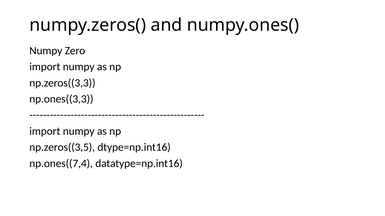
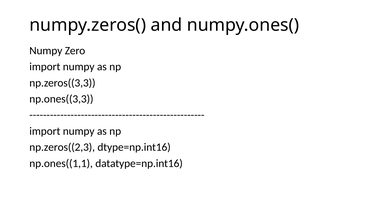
np.zeros((3,5: np.zeros((3,5 -> np.zeros((2,3
np.ones((7,4: np.ones((7,4 -> np.ones((1,1
